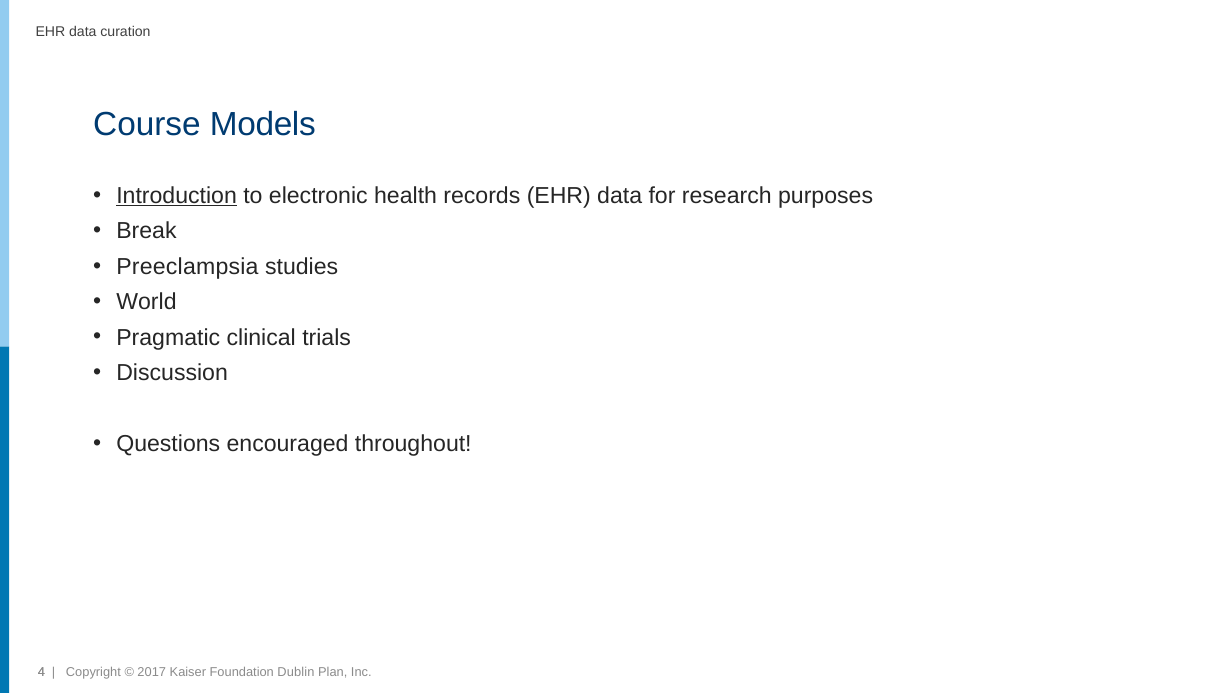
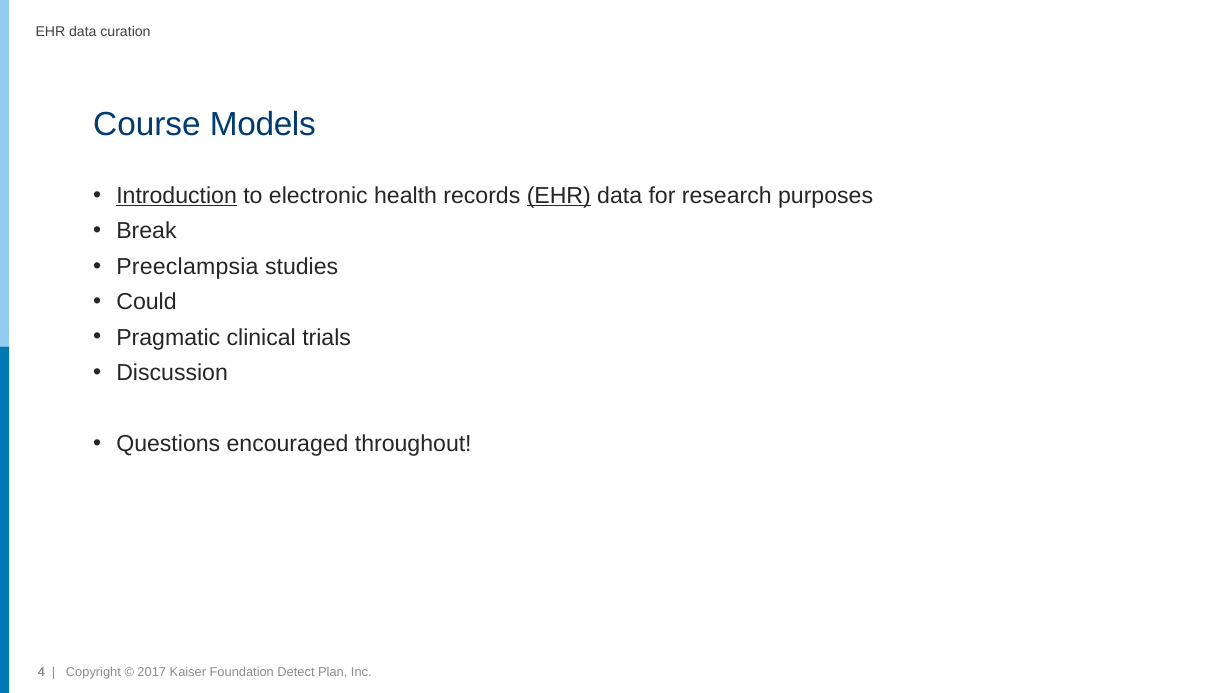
EHR at (559, 196) underline: none -> present
World: World -> Could
Dublin: Dublin -> Detect
